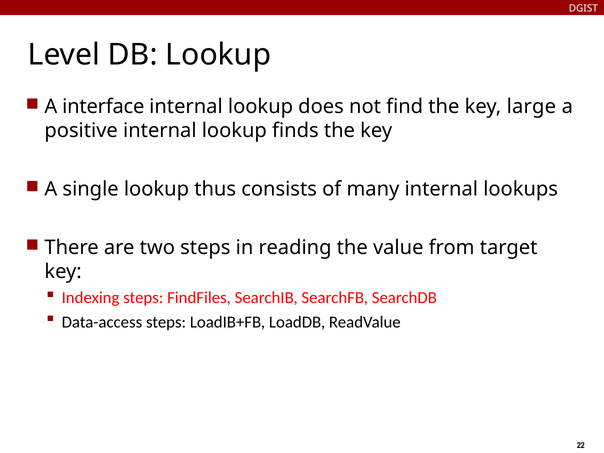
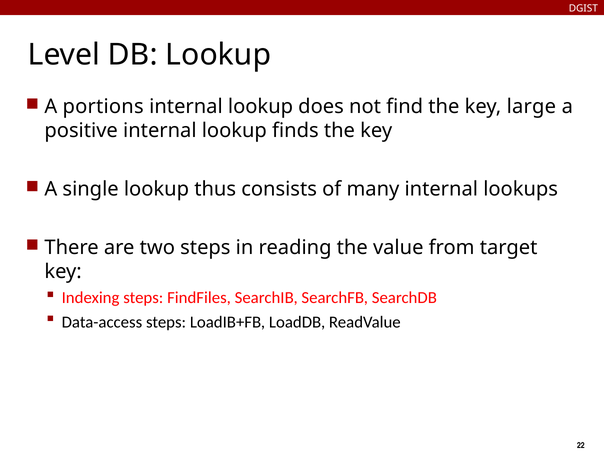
interface: interface -> portions
